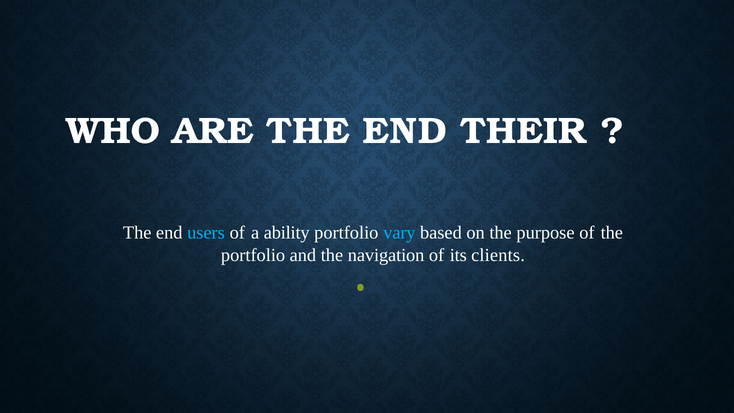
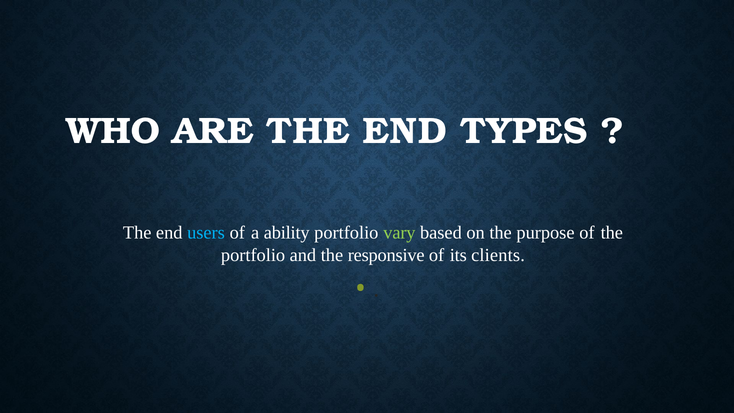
THEIR: THEIR -> TYPES
vary colour: light blue -> light green
navigation: navigation -> responsive
